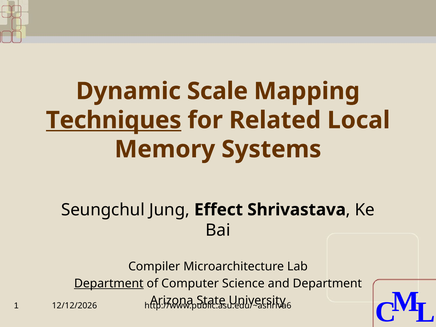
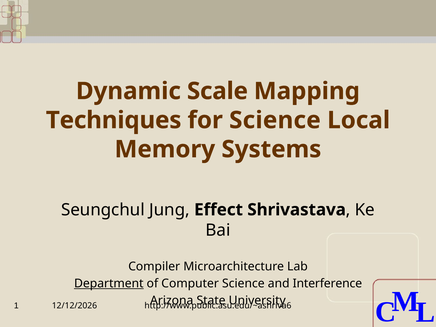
Techniques underline: present -> none
for Related: Related -> Science
and Department: Department -> Interference
